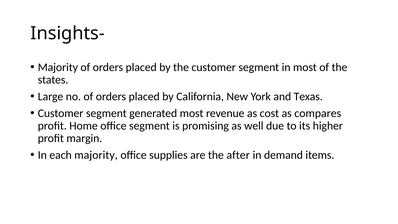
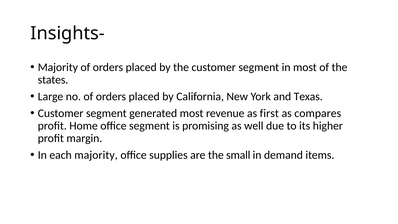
cost: cost -> first
after: after -> small
